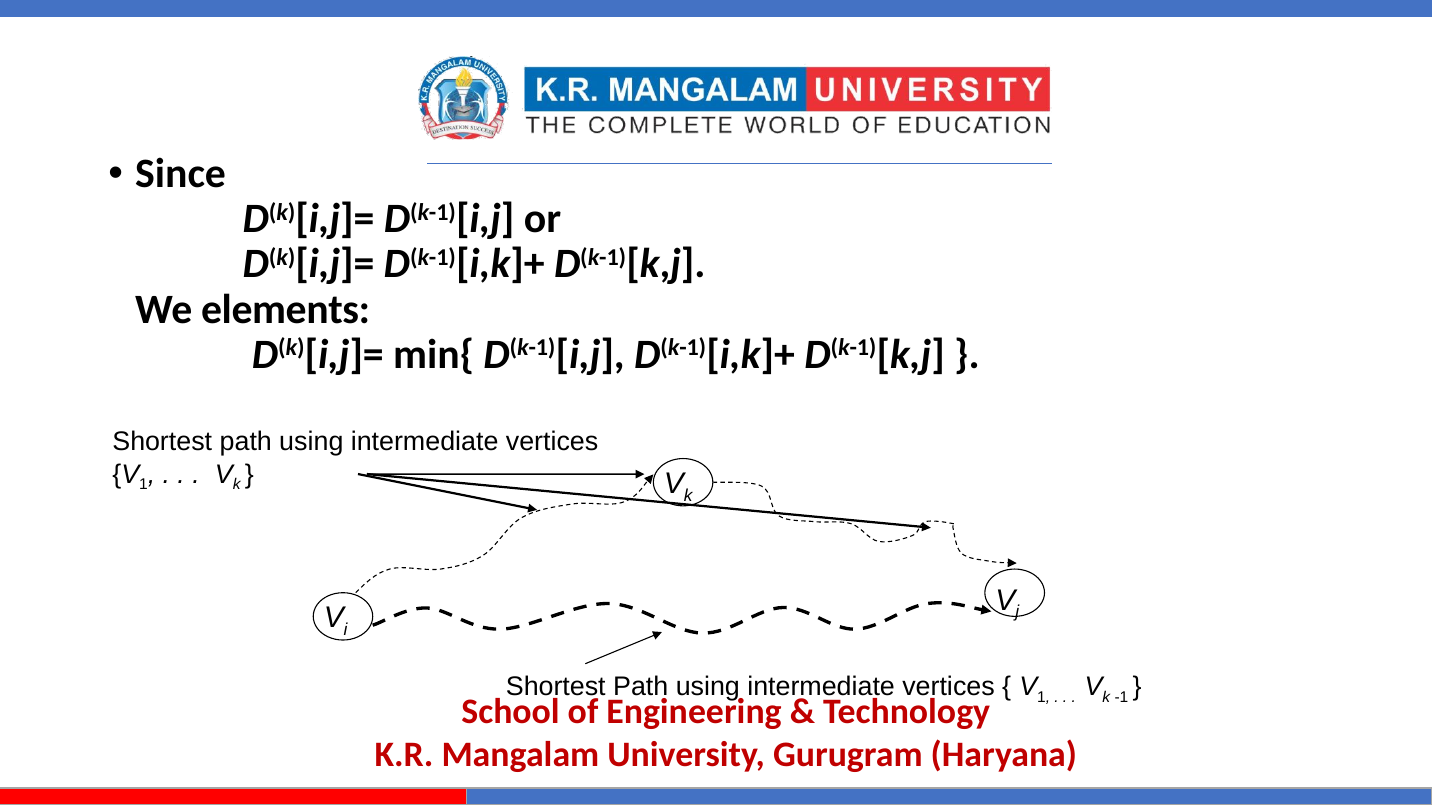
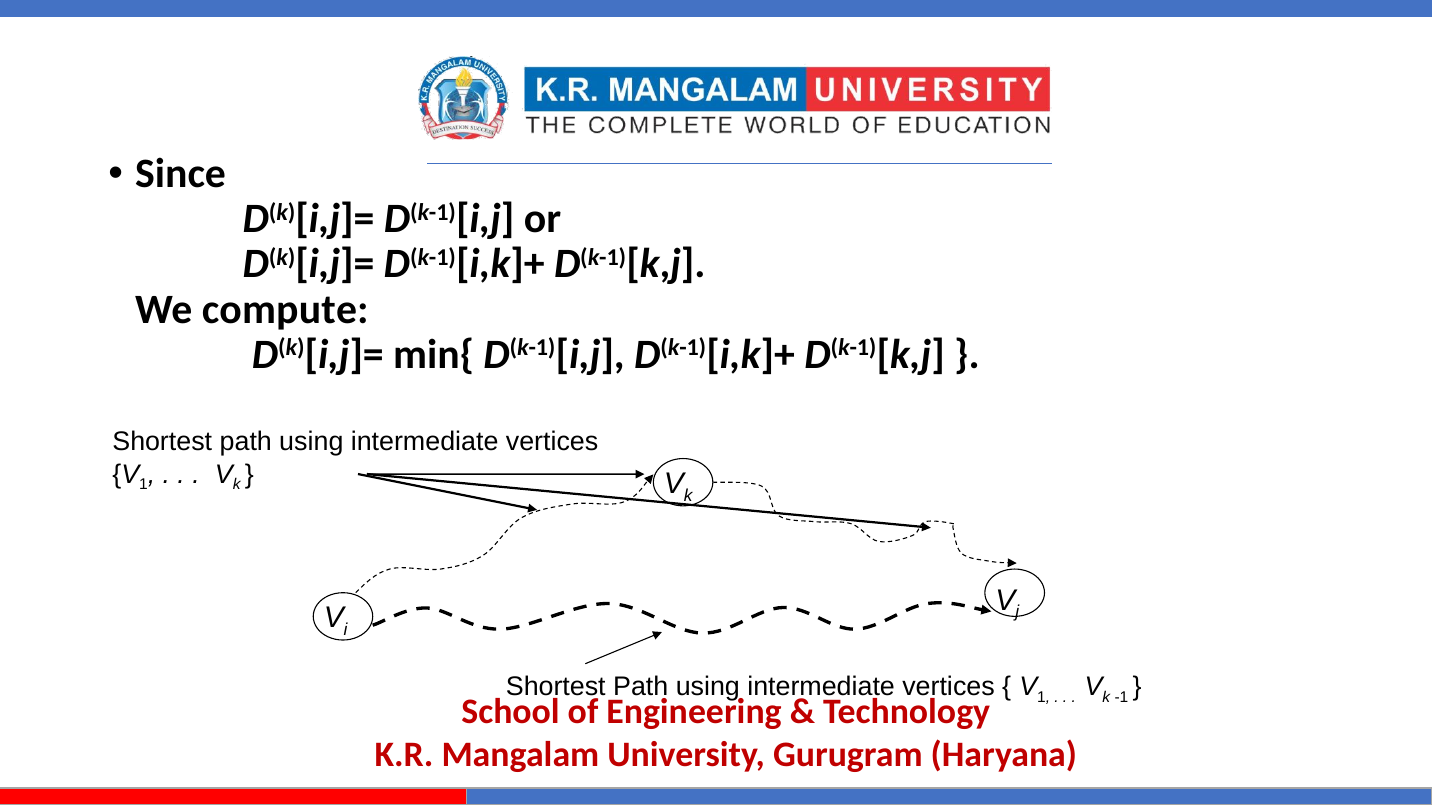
elements: elements -> compute
